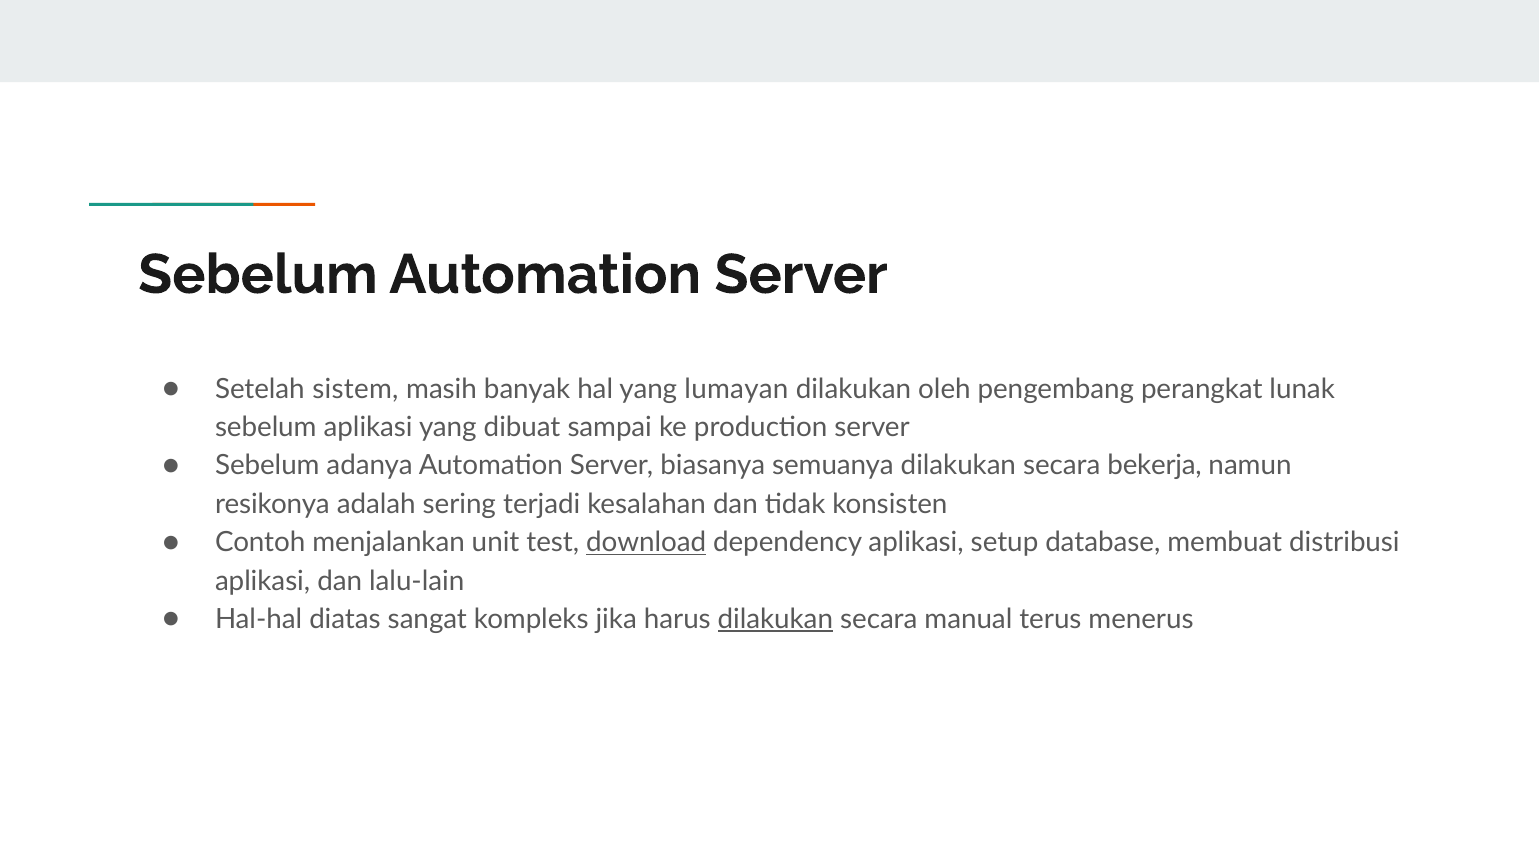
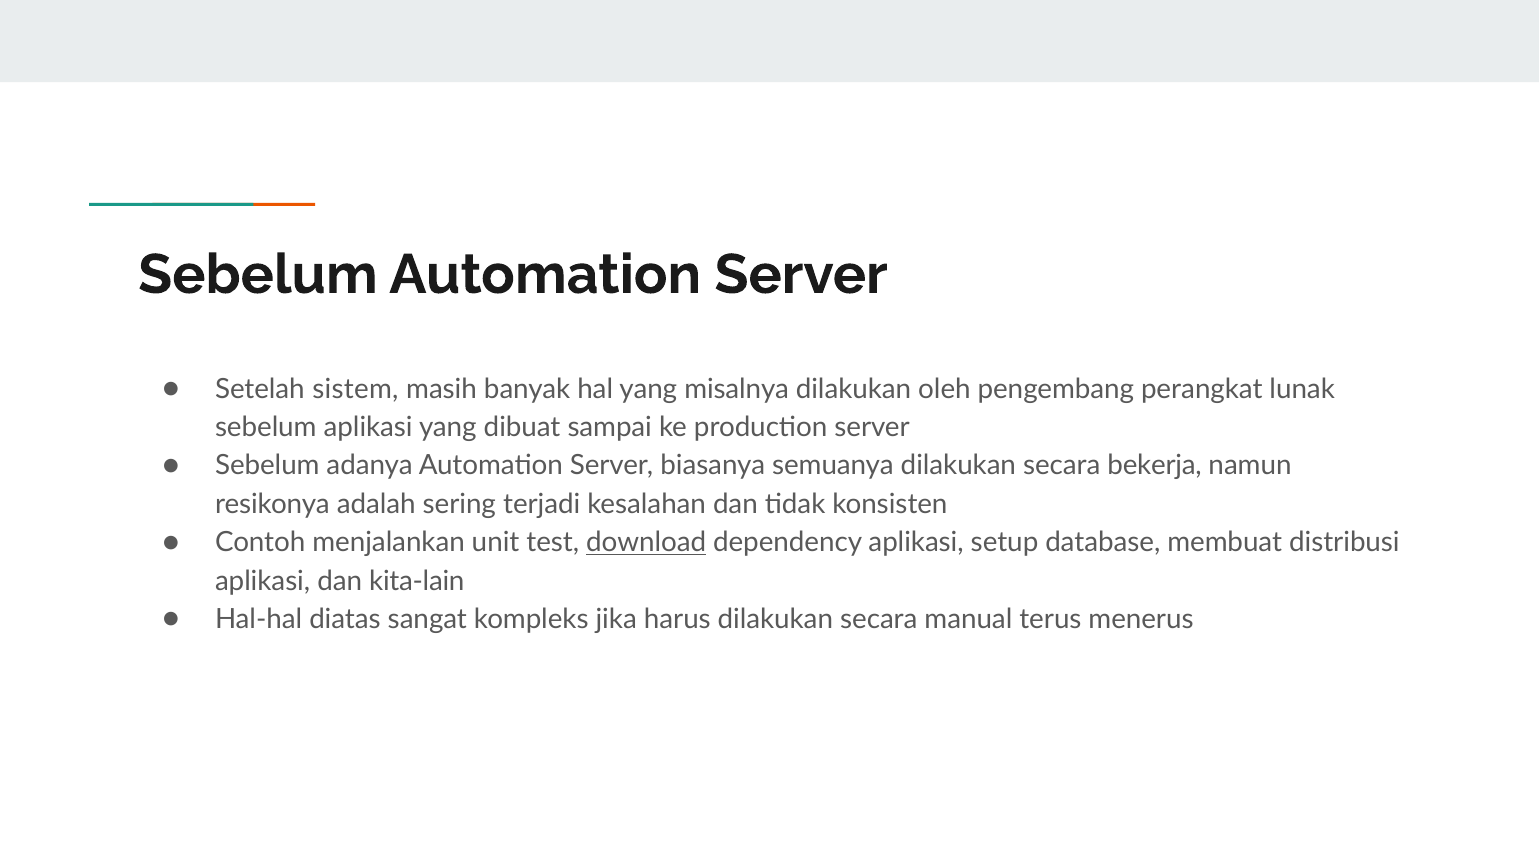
lumayan: lumayan -> misalnya
lalu-lain: lalu-lain -> kita-lain
dilakukan at (775, 619) underline: present -> none
